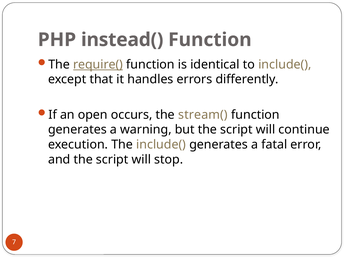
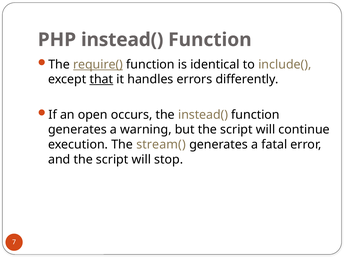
that underline: none -> present
the stream(: stream( -> instead(
The include(: include( -> stream(
